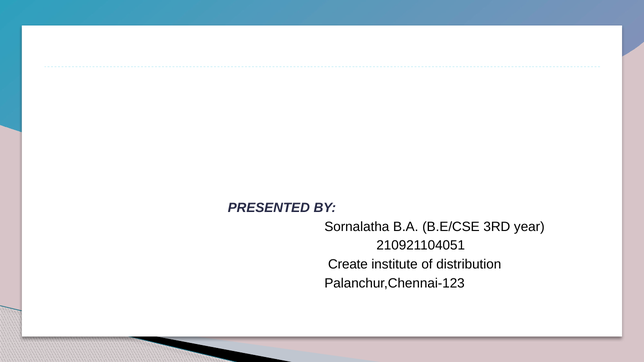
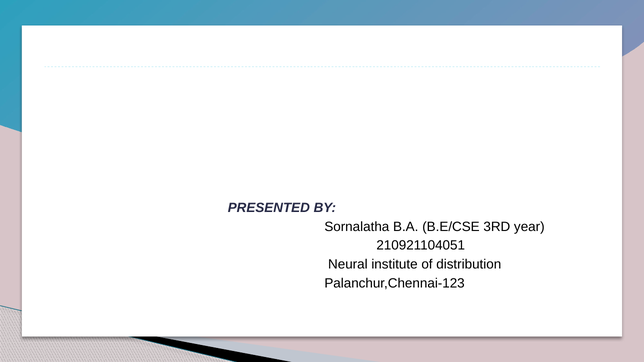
Create: Create -> Neural
